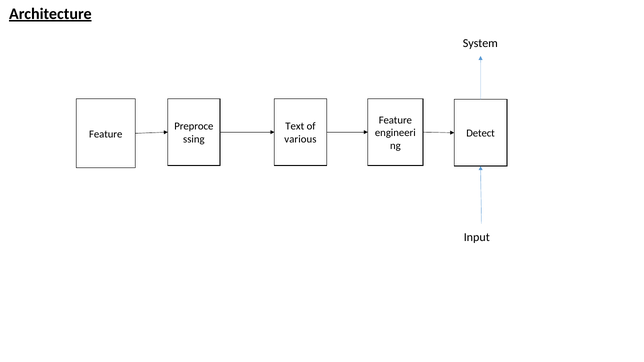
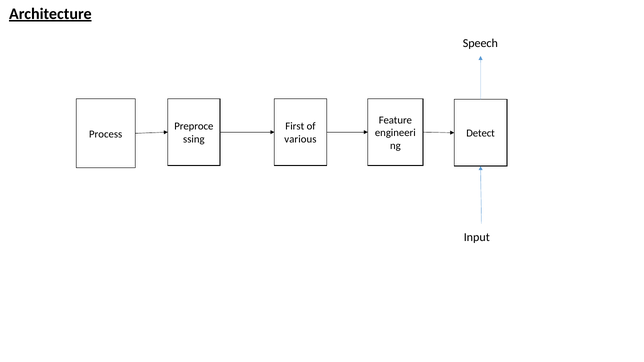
System: System -> Speech
Text: Text -> First
Feature at (106, 134): Feature -> Process
